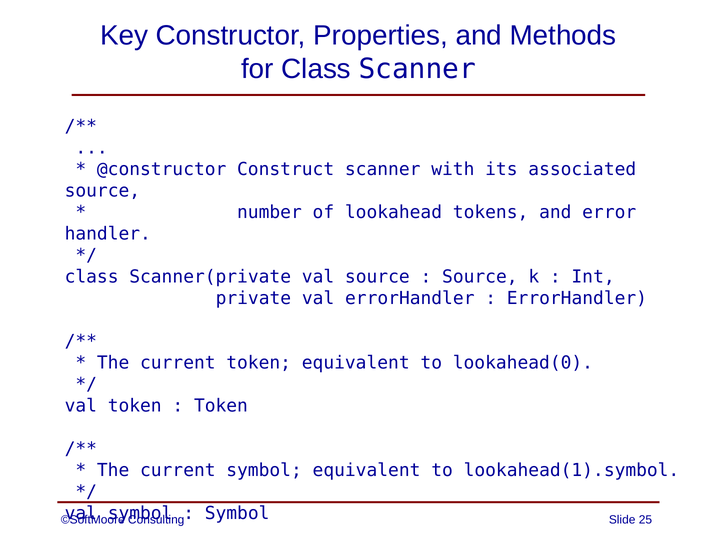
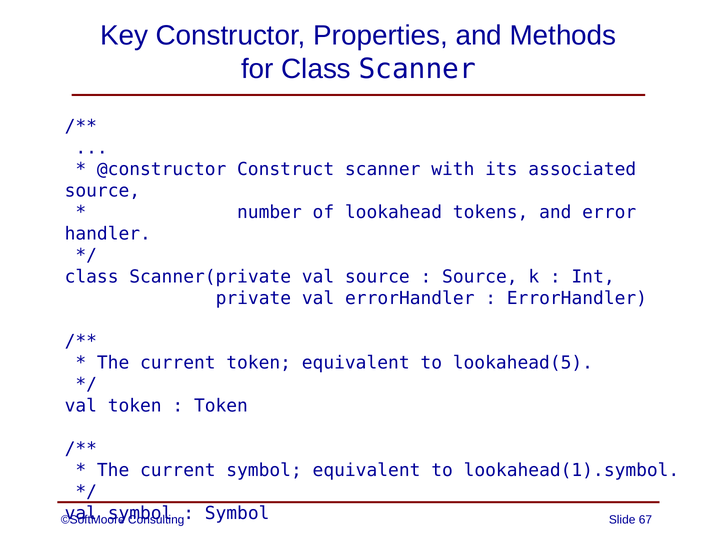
lookahead(0: lookahead(0 -> lookahead(5
25: 25 -> 67
